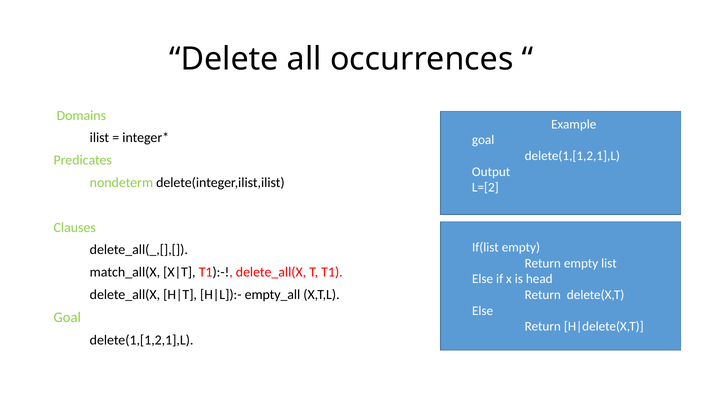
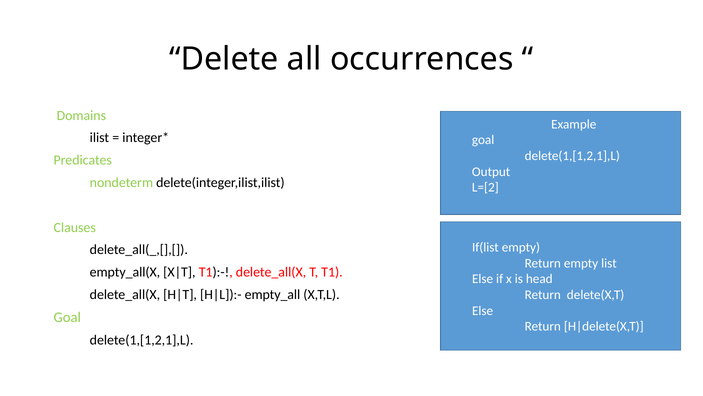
match_all(X: match_all(X -> empty_all(X
